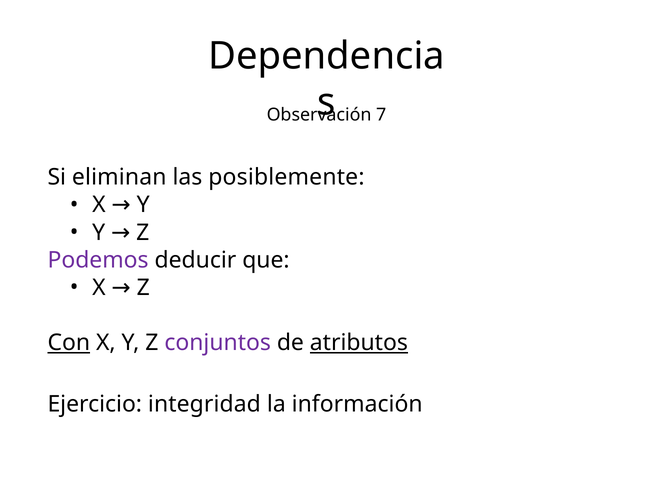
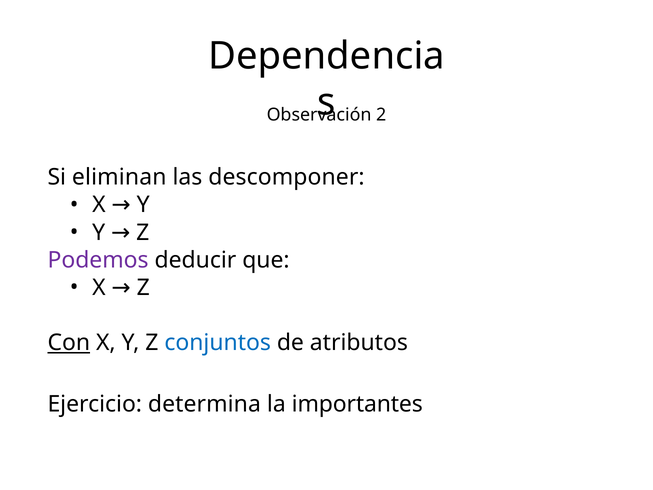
7: 7 -> 2
posiblemente: posiblemente -> descomponer
conjuntos colour: purple -> blue
atributos underline: present -> none
integridad: integridad -> determina
información: información -> importantes
